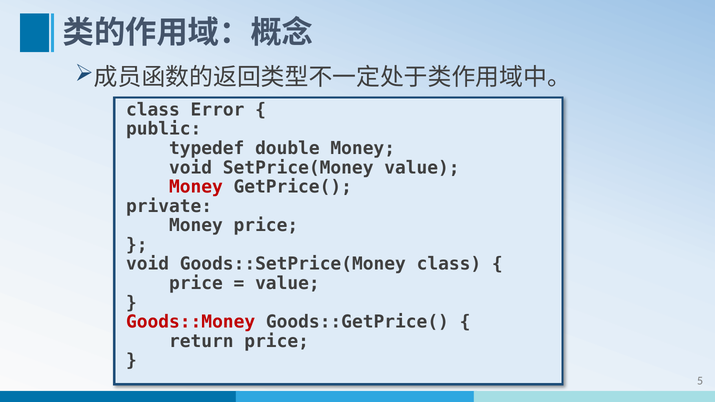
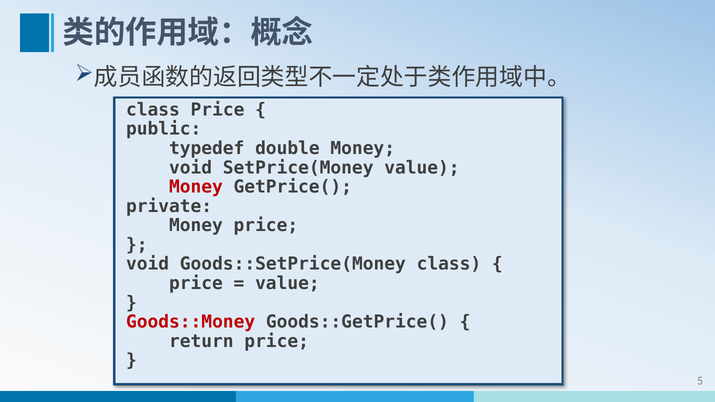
class Error: Error -> Price
